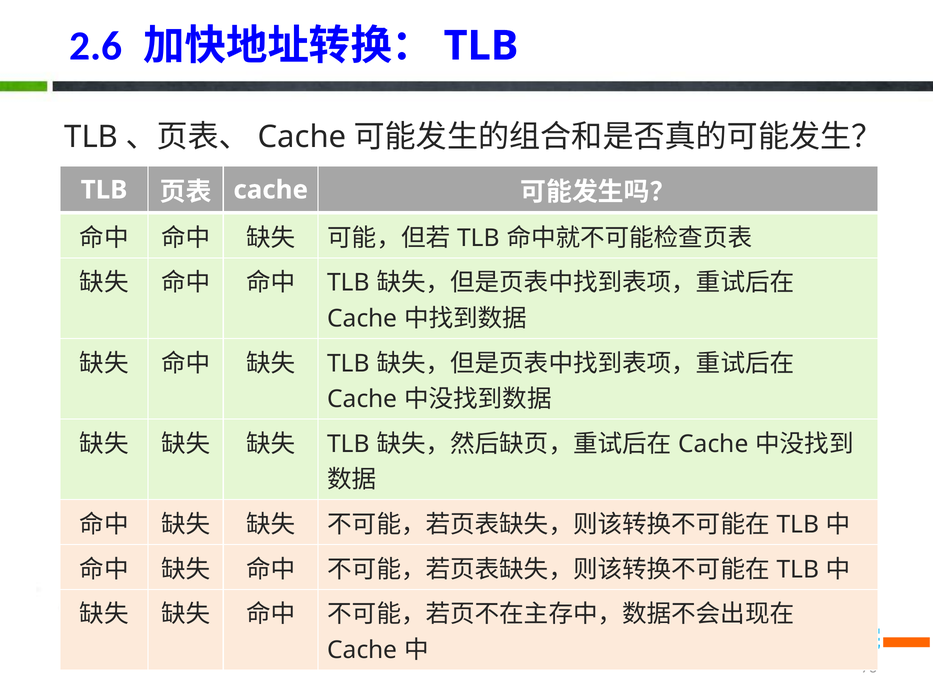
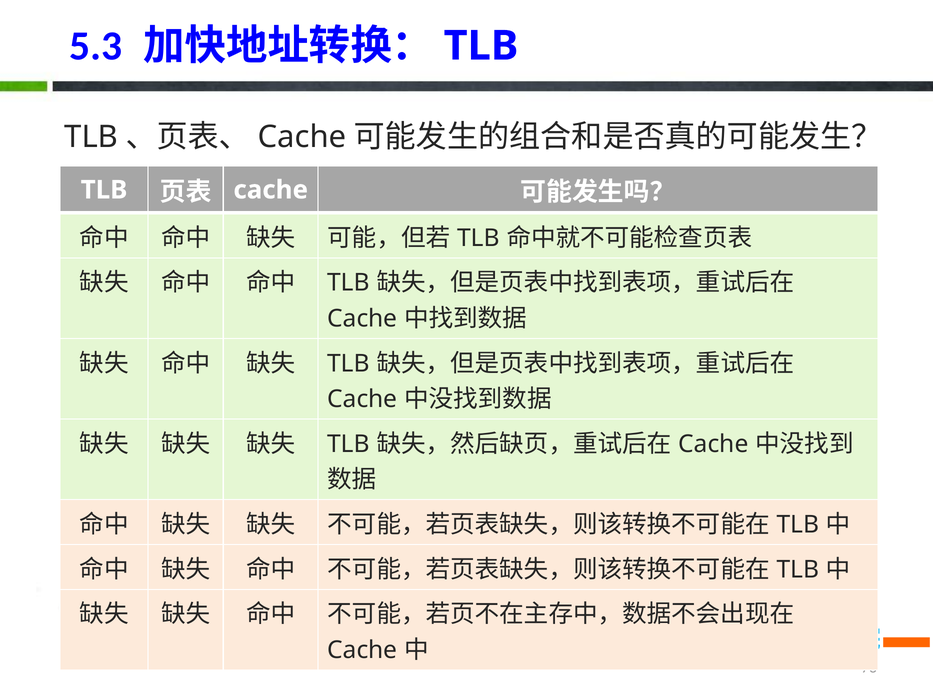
2.6: 2.6 -> 5.3
